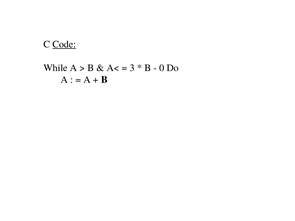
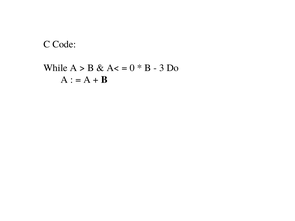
Code underline: present -> none
3: 3 -> 0
0: 0 -> 3
